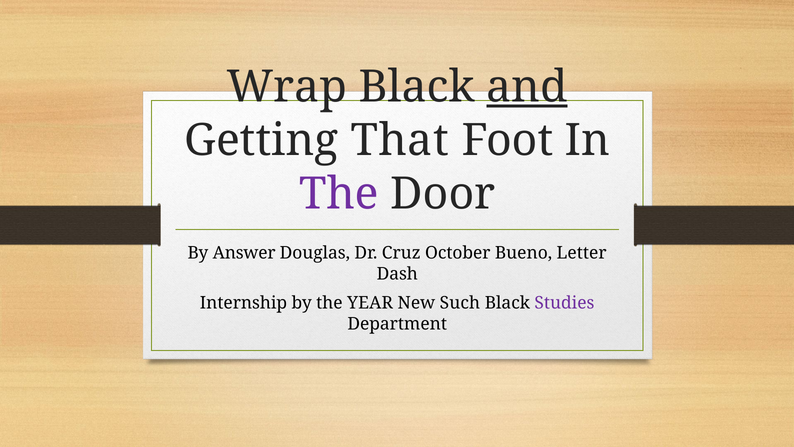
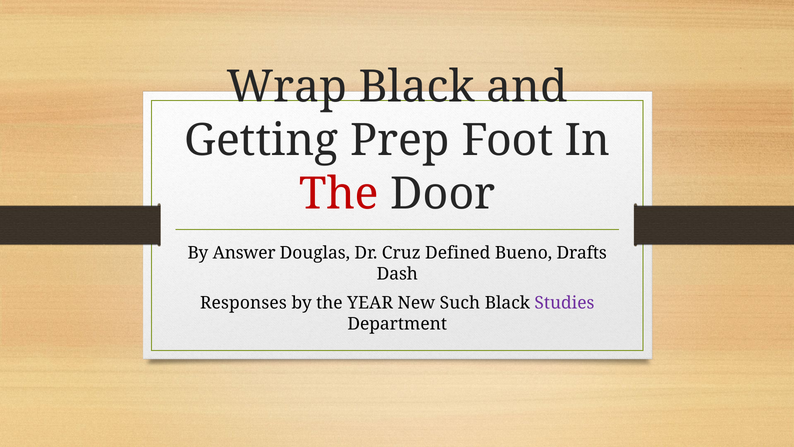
and underline: present -> none
That: That -> Prep
The at (339, 194) colour: purple -> red
October: October -> Defined
Letter: Letter -> Drafts
Internship: Internship -> Responses
